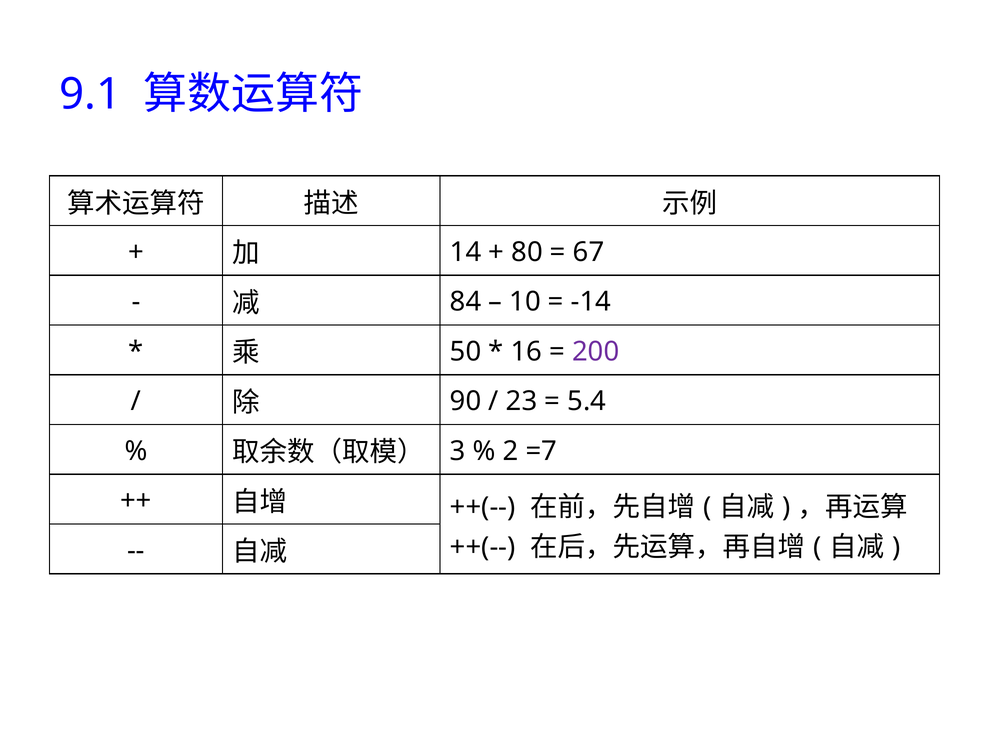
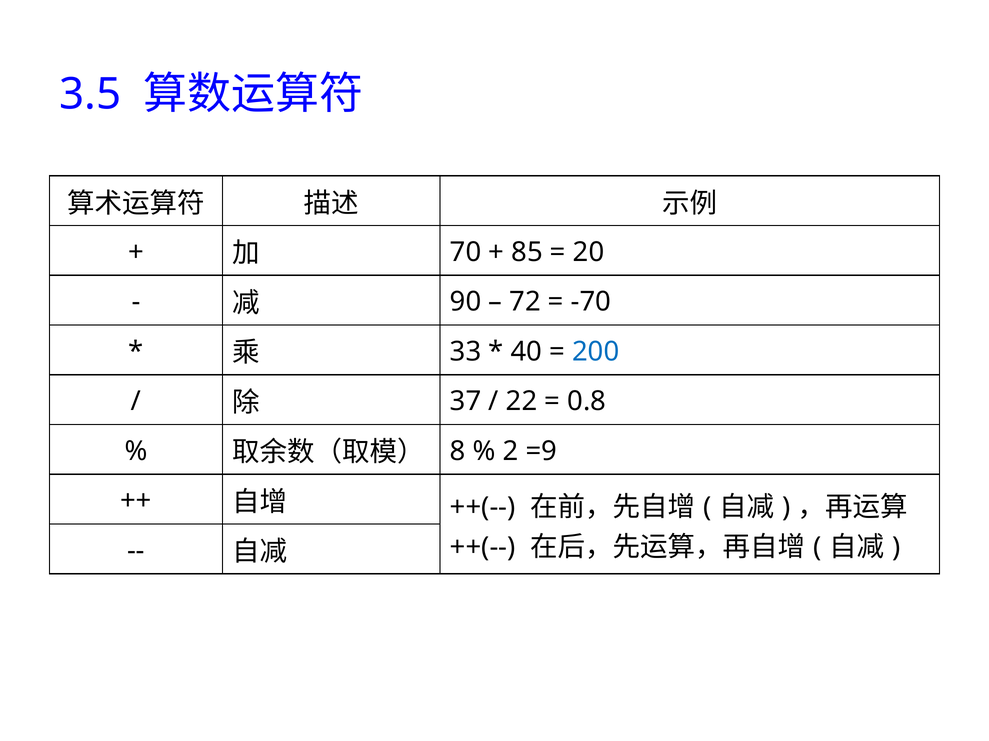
9.1: 9.1 -> 3.5
14: 14 -> 70
80: 80 -> 85
67: 67 -> 20
84: 84 -> 90
10: 10 -> 72
-14: -14 -> -70
50: 50 -> 33
16: 16 -> 40
200 colour: purple -> blue
90: 90 -> 37
23: 23 -> 22
5.4: 5.4 -> 0.8
3: 3 -> 8
=7: =7 -> =9
